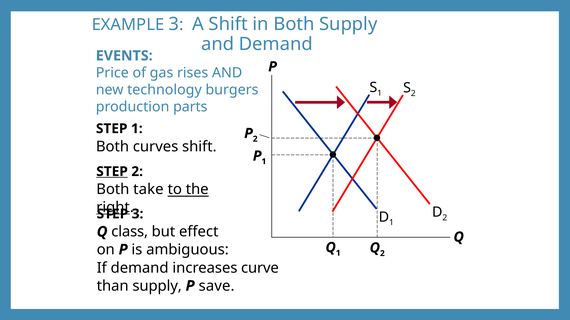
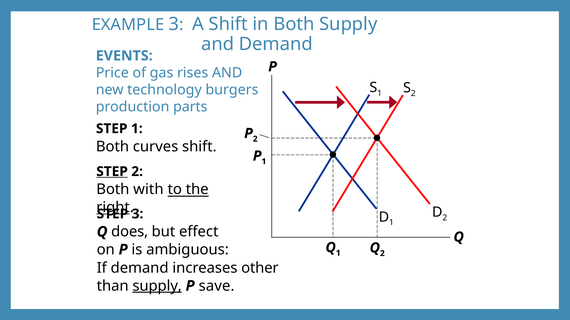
take: take -> with
class: class -> does
curve: curve -> other
supply at (157, 286) underline: none -> present
